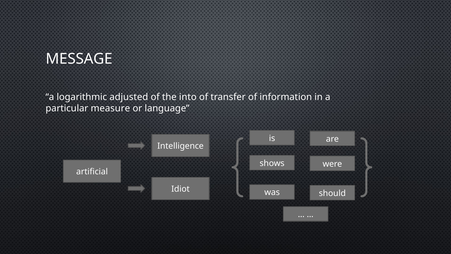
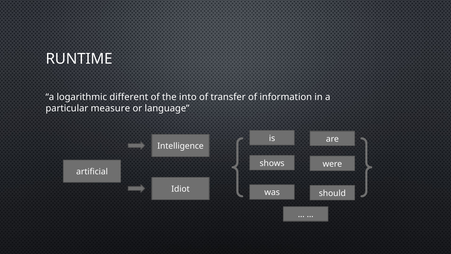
MESSAGE: MESSAGE -> RUNTIME
adjusted: adjusted -> different
